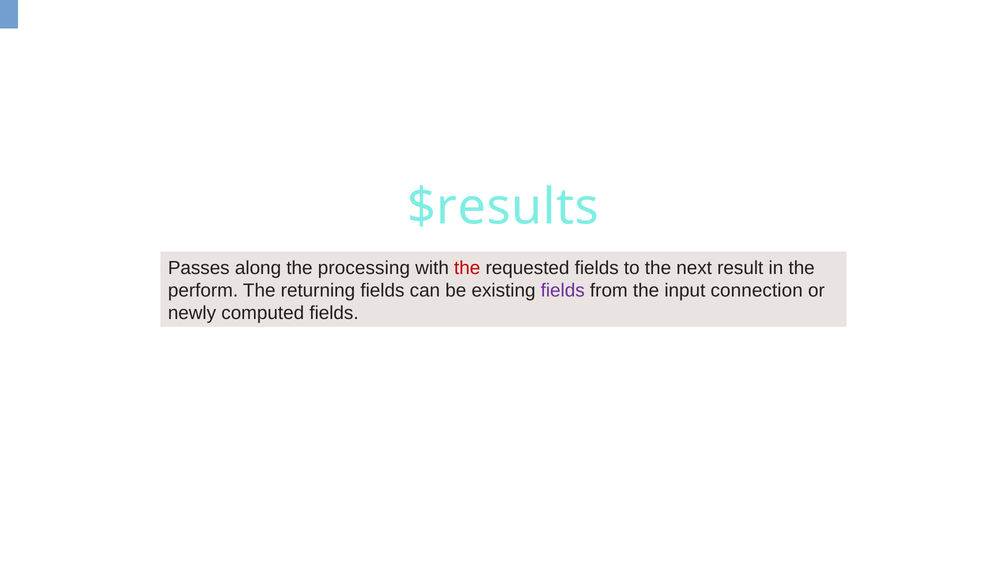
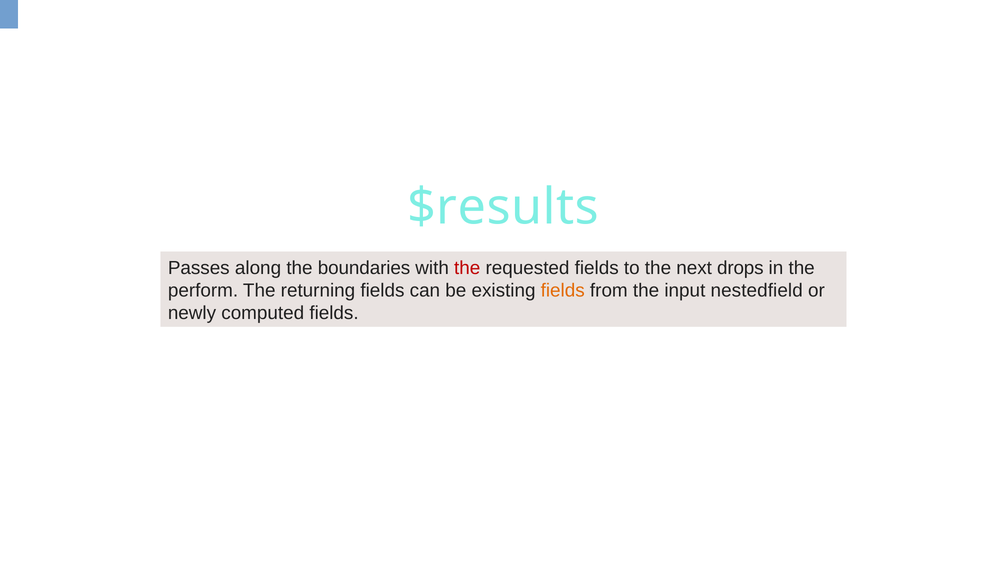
processing: processing -> boundaries
result: result -> drops
fields at (563, 291) colour: purple -> orange
connection: connection -> nestedfield
